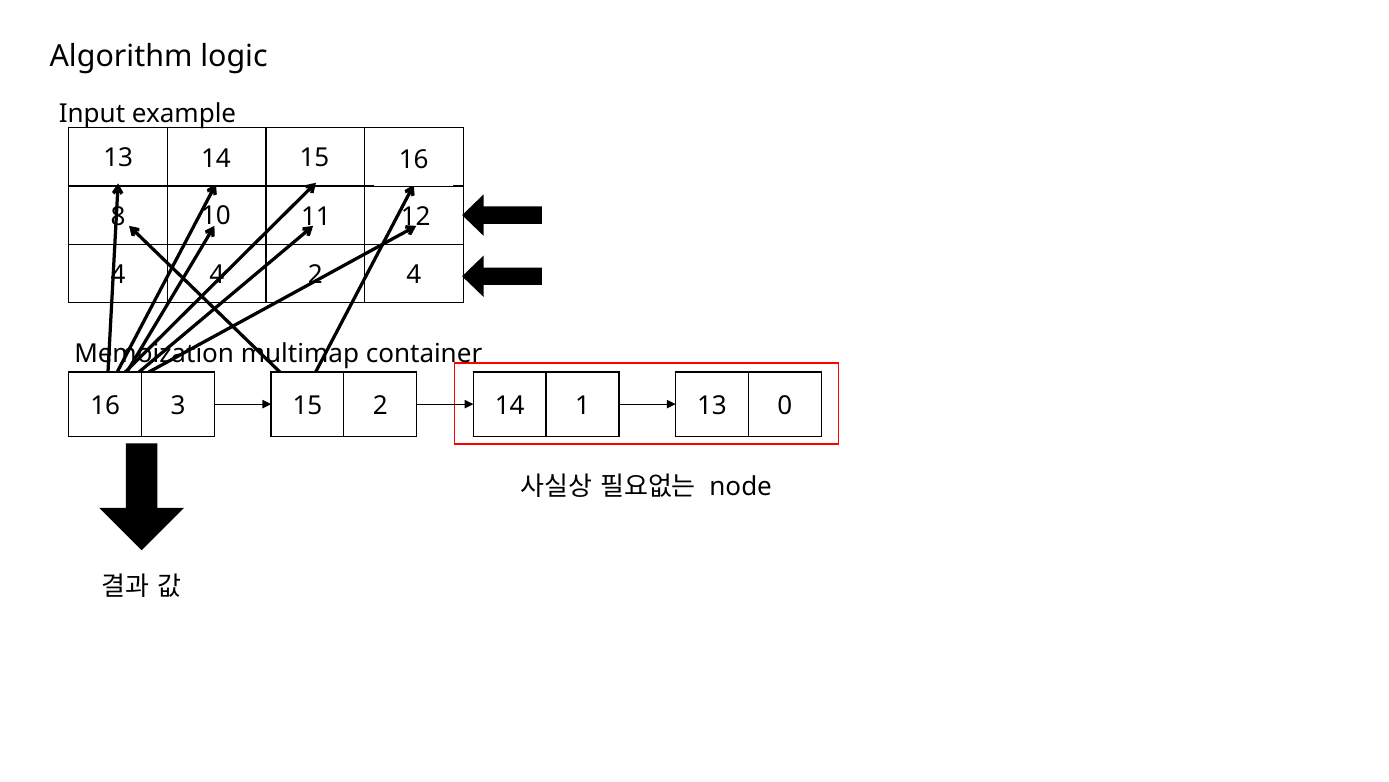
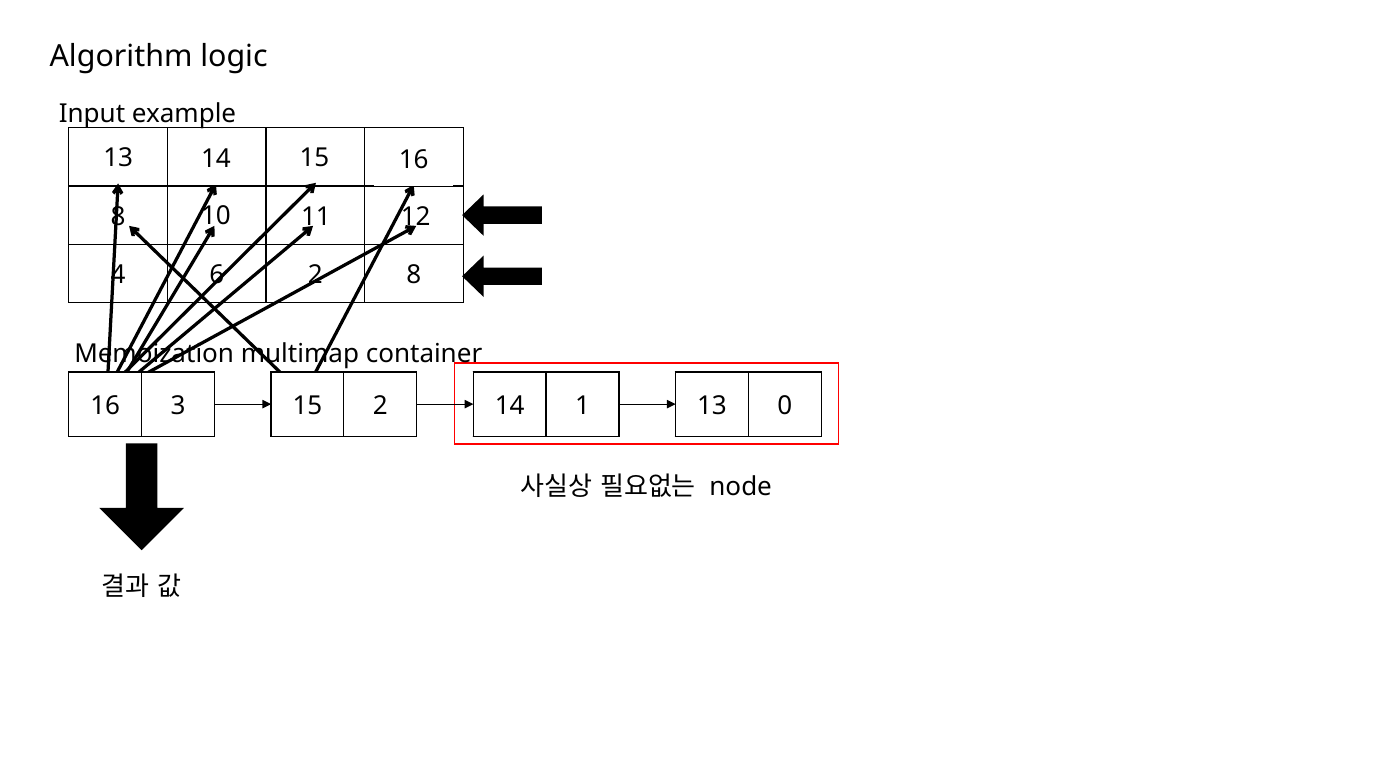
4 4: 4 -> 6
4 at (414, 275): 4 -> 8
